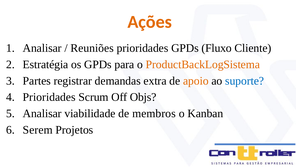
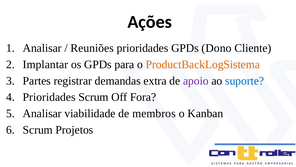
Ações colour: orange -> black
Fluxo: Fluxo -> Dono
Estratégia: Estratégia -> Implantar
apoio colour: orange -> purple
Objs: Objs -> Fora
Serem at (38, 129): Serem -> Scrum
